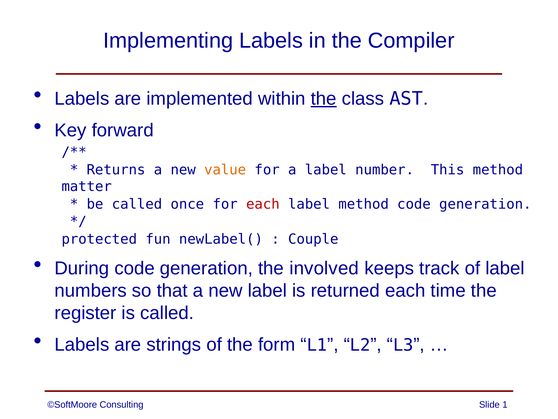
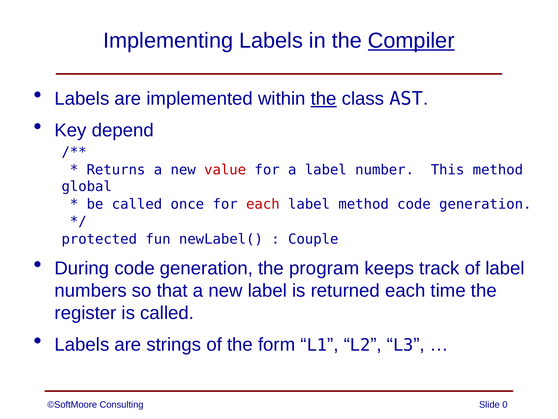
Compiler underline: none -> present
forward: forward -> depend
value colour: orange -> red
matter: matter -> global
involved: involved -> program
1: 1 -> 0
